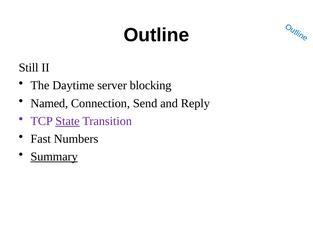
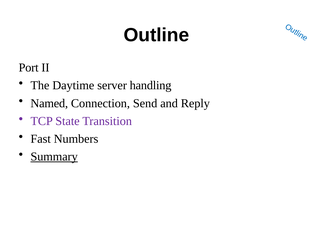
Still: Still -> Port
blocking: blocking -> handling
State underline: present -> none
